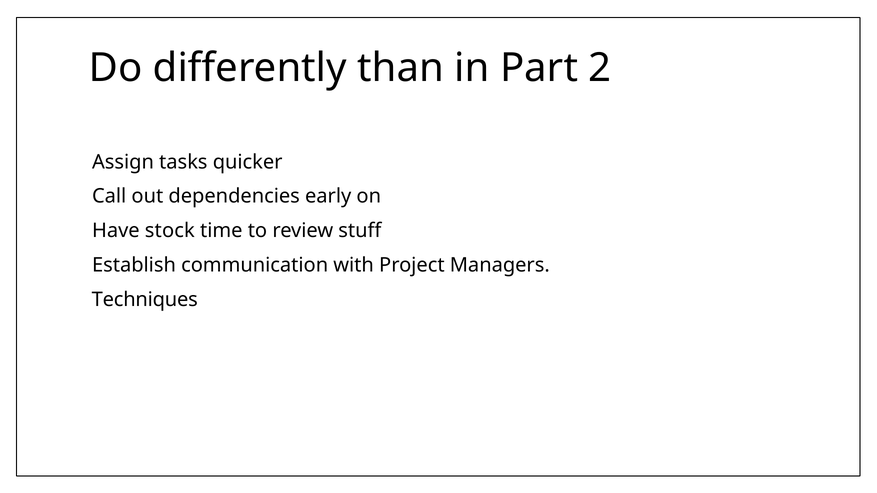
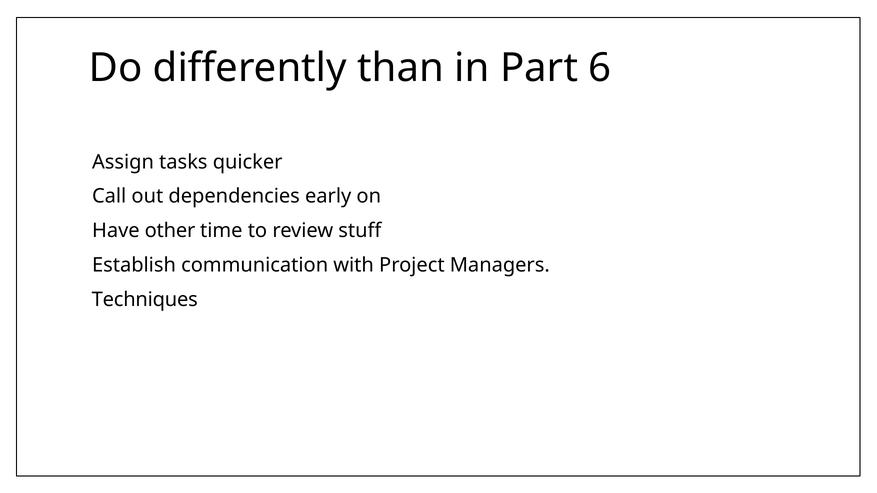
2: 2 -> 6
stock: stock -> other
